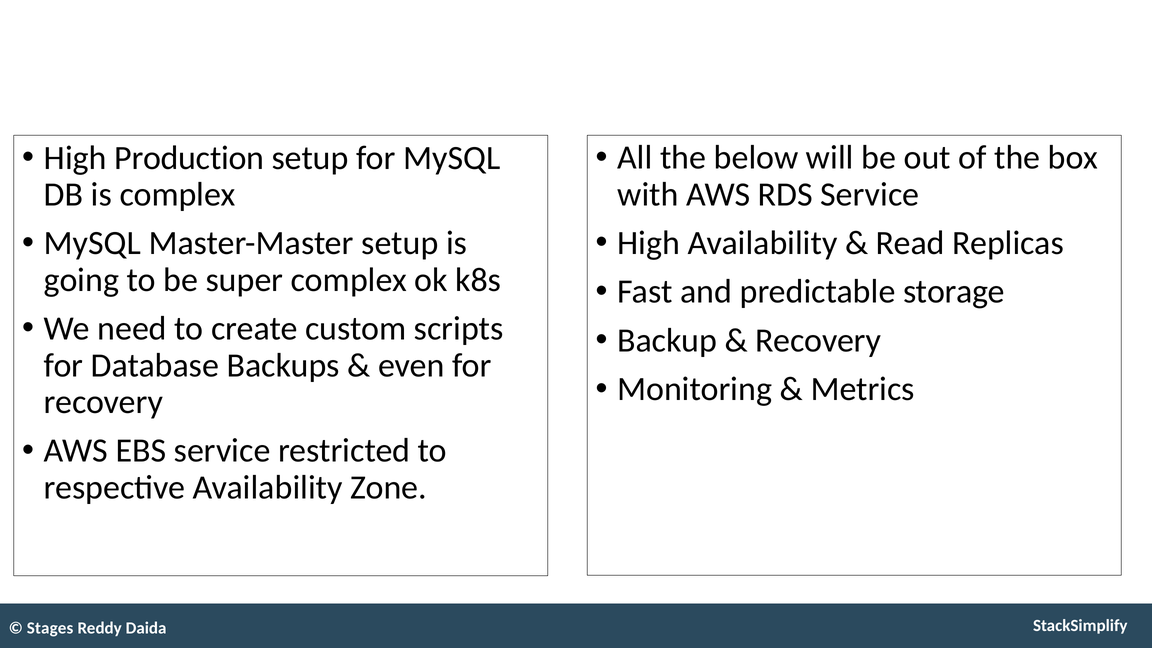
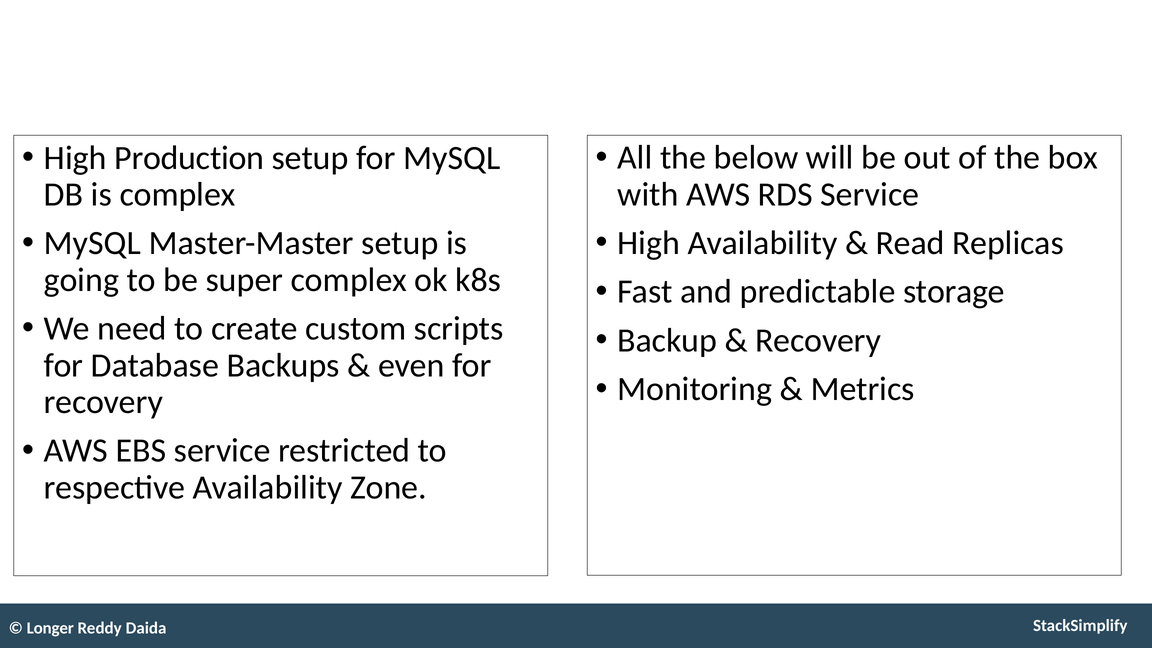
Stages: Stages -> Longer
